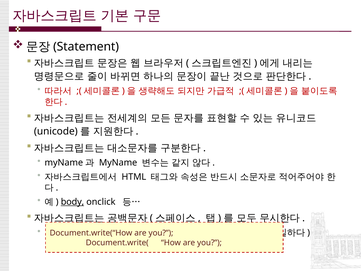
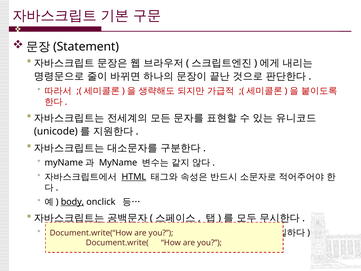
HTML underline: none -> present
